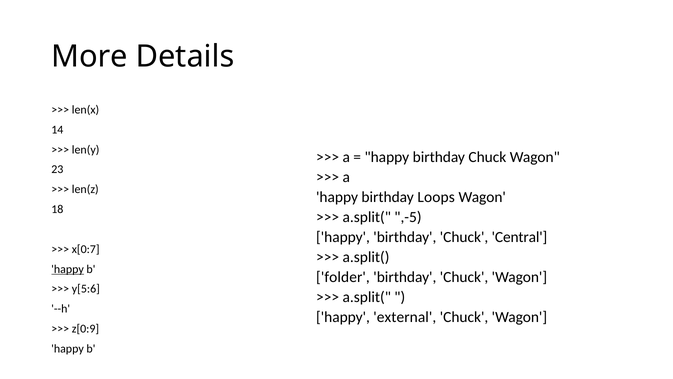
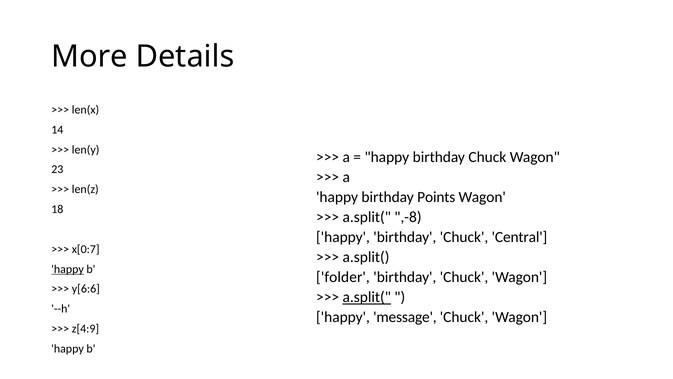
Loops: Loops -> Points
,-5: ,-5 -> ,-8
y[5:6: y[5:6 -> y[6:6
a.split( at (367, 297) underline: none -> present
external: external -> message
z[0:9: z[0:9 -> z[4:9
